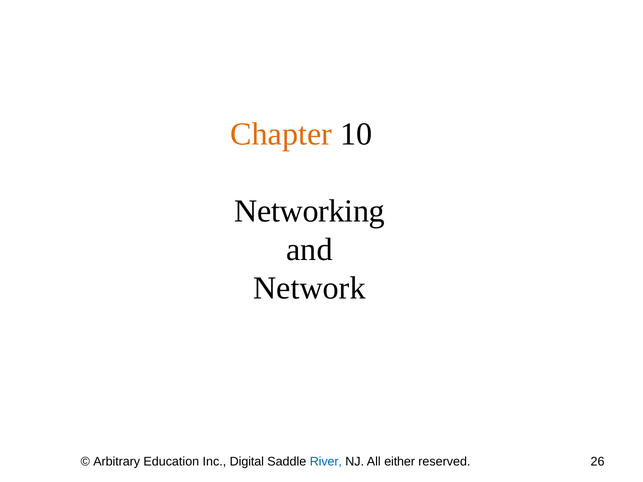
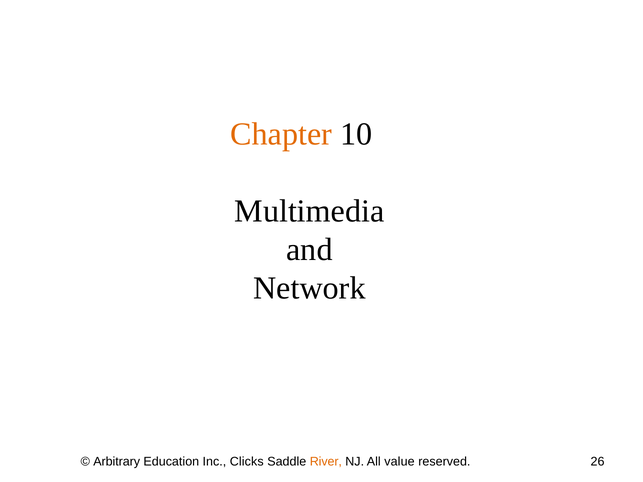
Networking: Networking -> Multimedia
Digital: Digital -> Clicks
River colour: blue -> orange
either: either -> value
